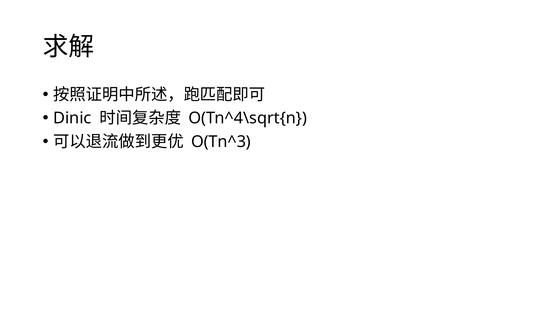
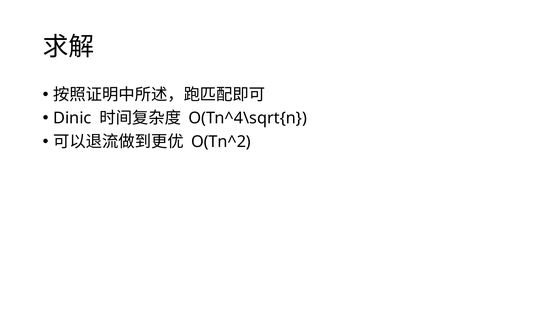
O(Tn^3: O(Tn^3 -> O(Tn^2
